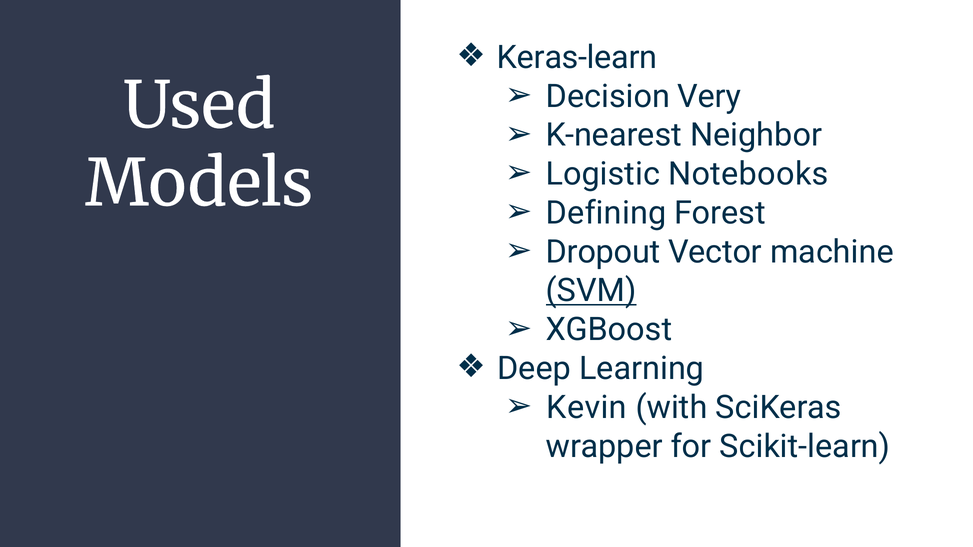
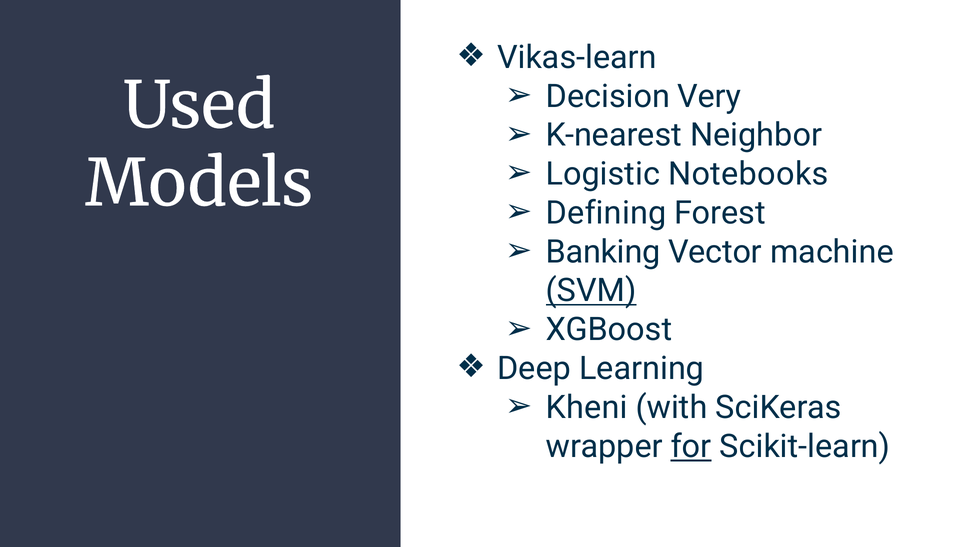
Keras-learn: Keras-learn -> Vikas-learn
Dropout: Dropout -> Banking
Kevin: Kevin -> Kheni
for underline: none -> present
